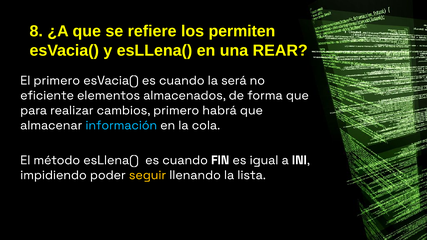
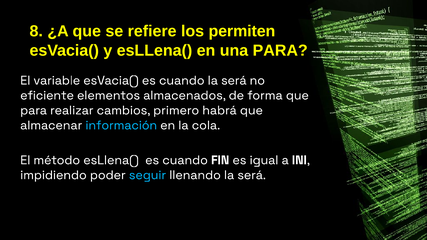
una REAR: REAR -> PARA
El primero: primero -> variable
seguir colour: yellow -> light blue
llenando la lista: lista -> será
